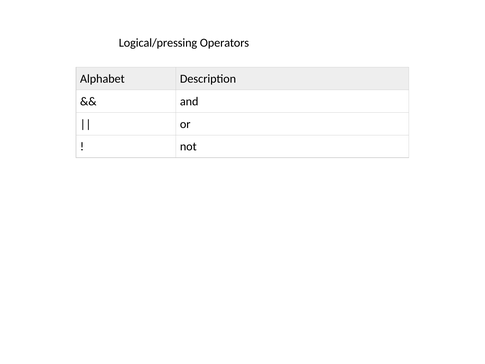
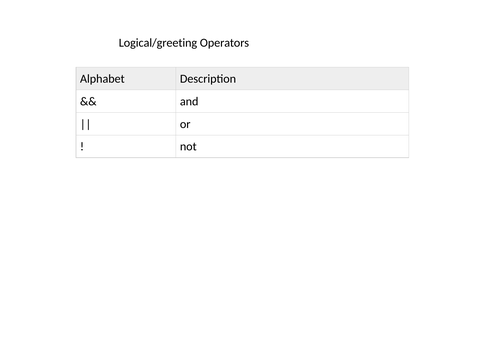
Logical/pressing: Logical/pressing -> Logical/greeting
